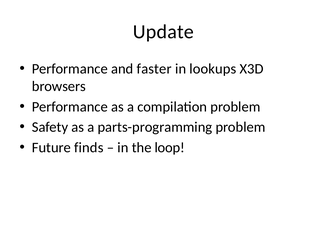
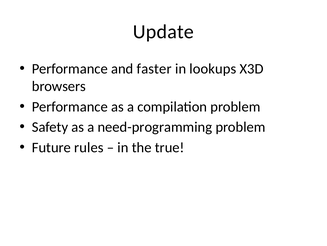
parts-programming: parts-programming -> need-programming
finds: finds -> rules
loop: loop -> true
